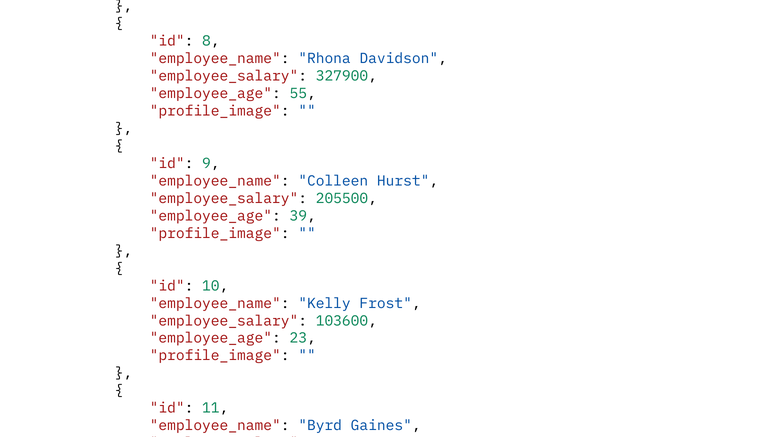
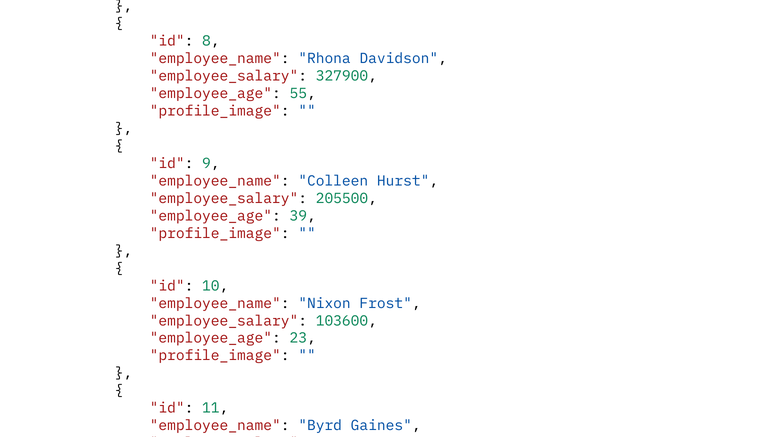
employee_name Kelly: Kelly -> Nixon
